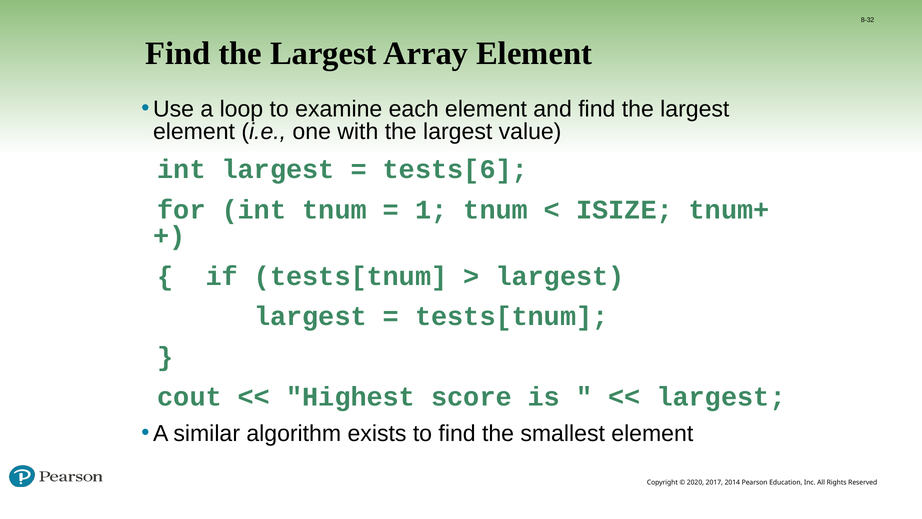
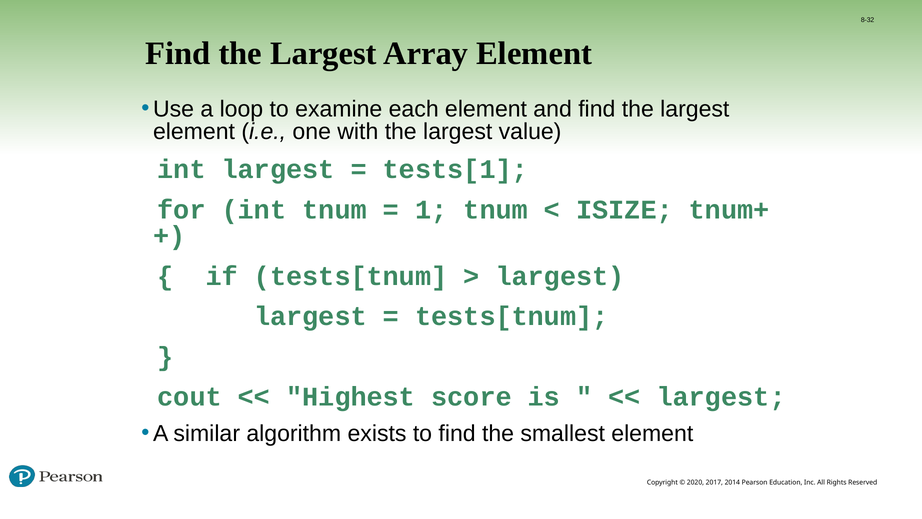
tests[6: tests[6 -> tests[1
